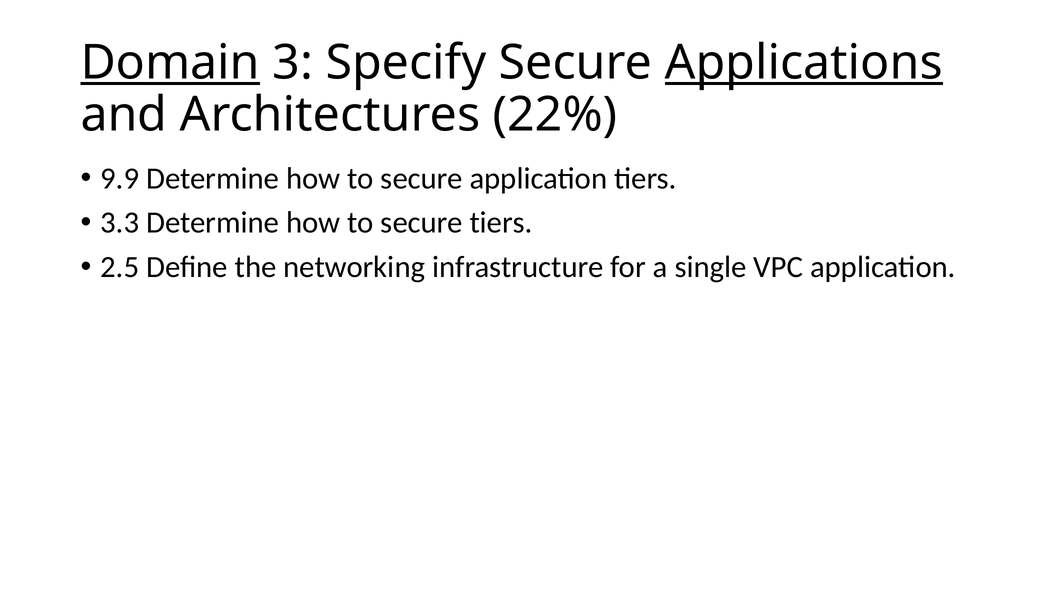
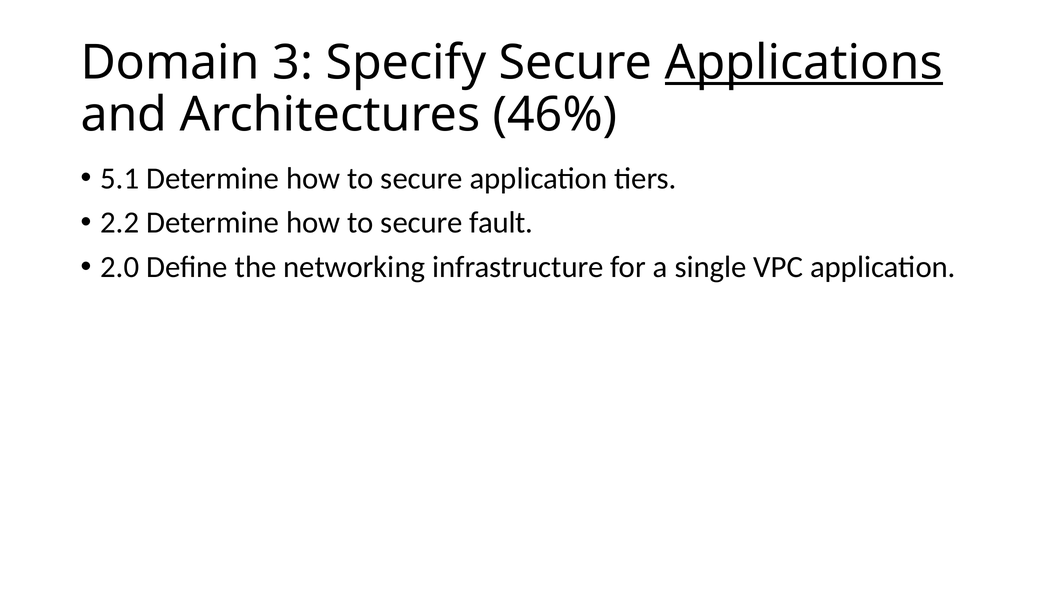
Domain underline: present -> none
22%: 22% -> 46%
9.9: 9.9 -> 5.1
3.3: 3.3 -> 2.2
secure tiers: tiers -> fault
2.5: 2.5 -> 2.0
